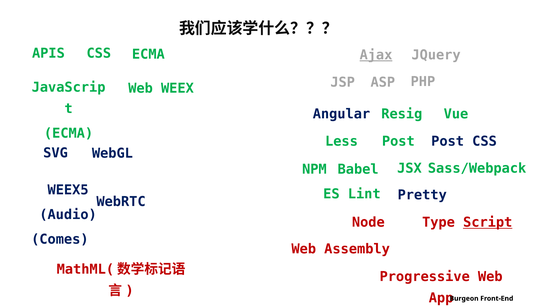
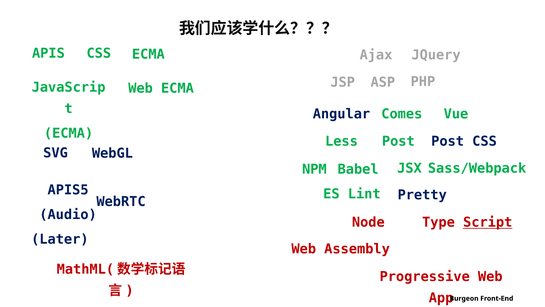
Ajax underline: present -> none
Web WEEX: WEEX -> ECMA
Resig: Resig -> Comes
WEEX5: WEEX5 -> APIS5
Comes: Comes -> Later
